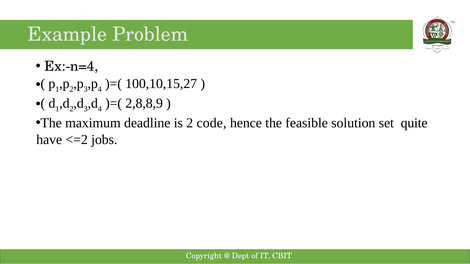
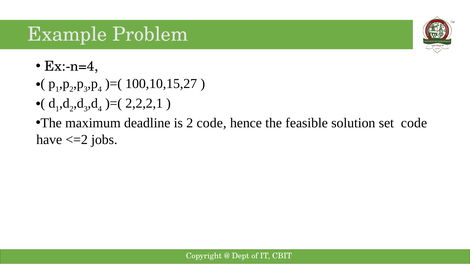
2,8,8,9: 2,8,8,9 -> 2,2,2,1
set quite: quite -> code
